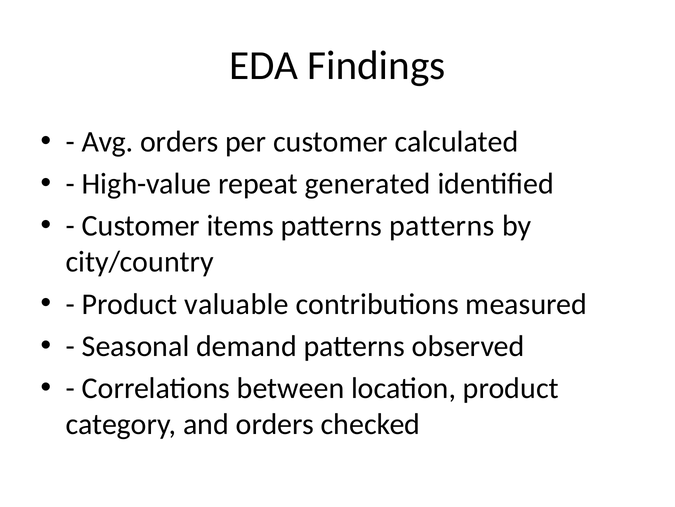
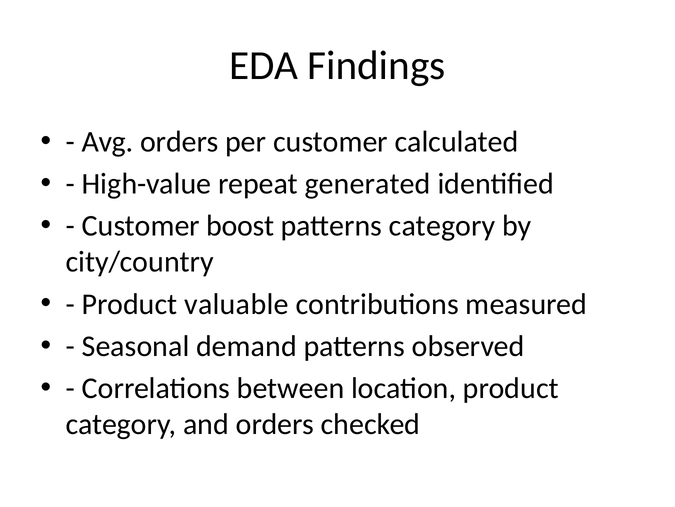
items: items -> boost
patterns patterns: patterns -> category
